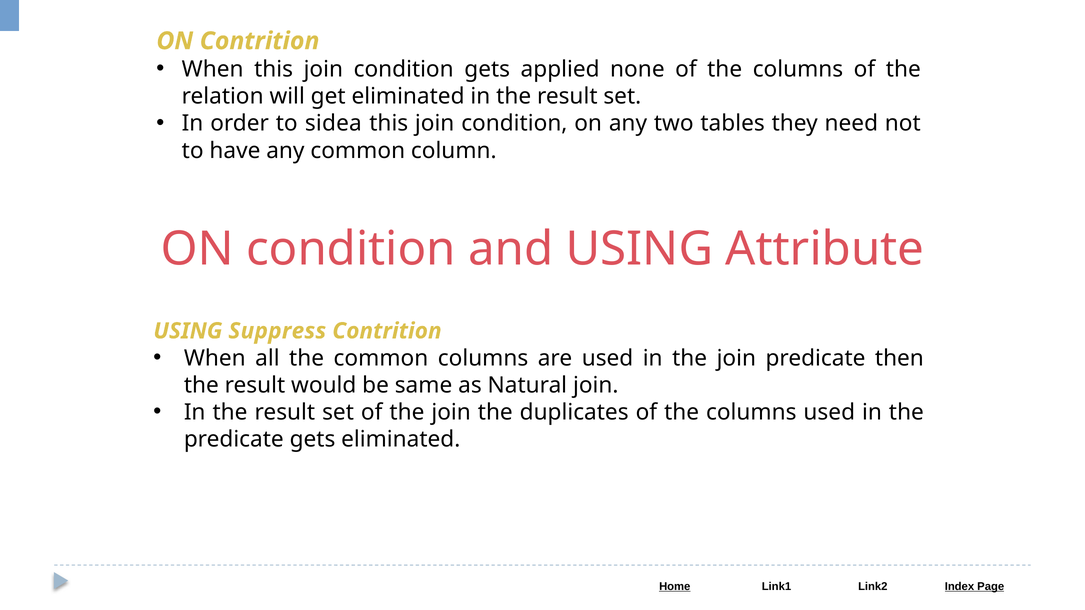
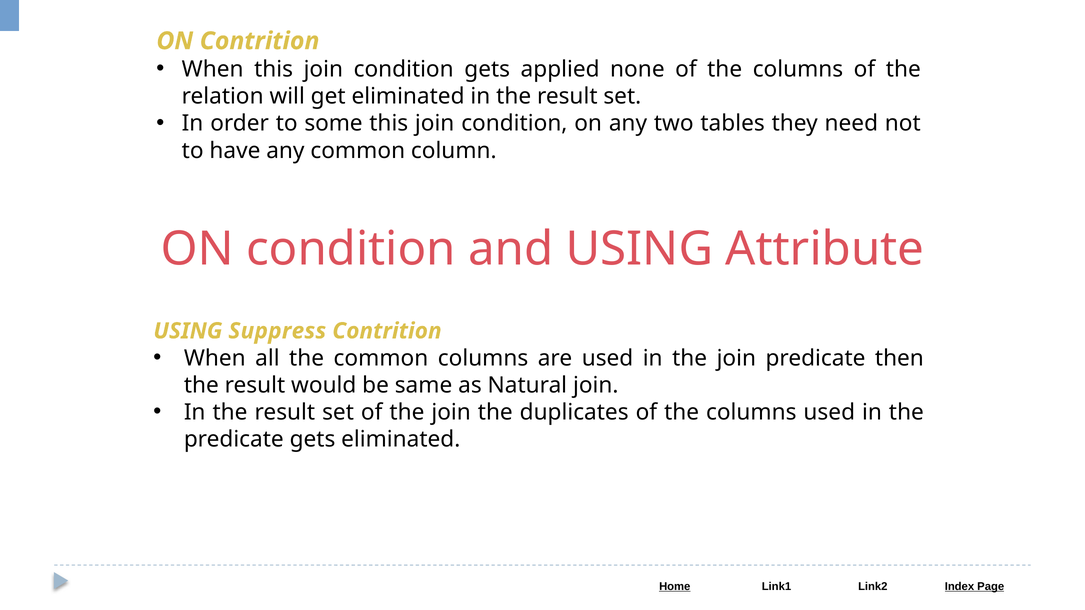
sidea: sidea -> some
